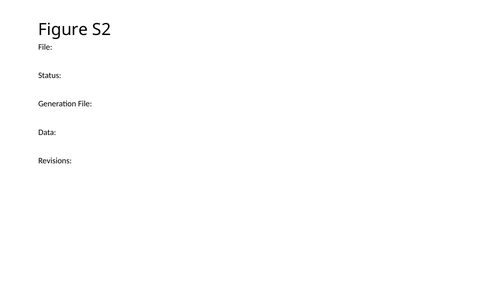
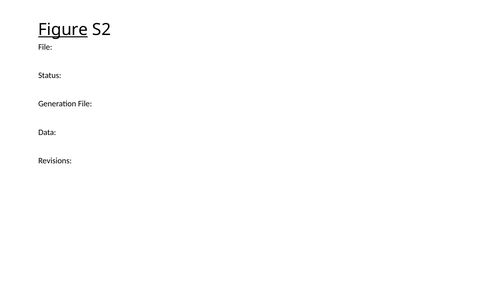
Figure underline: none -> present
